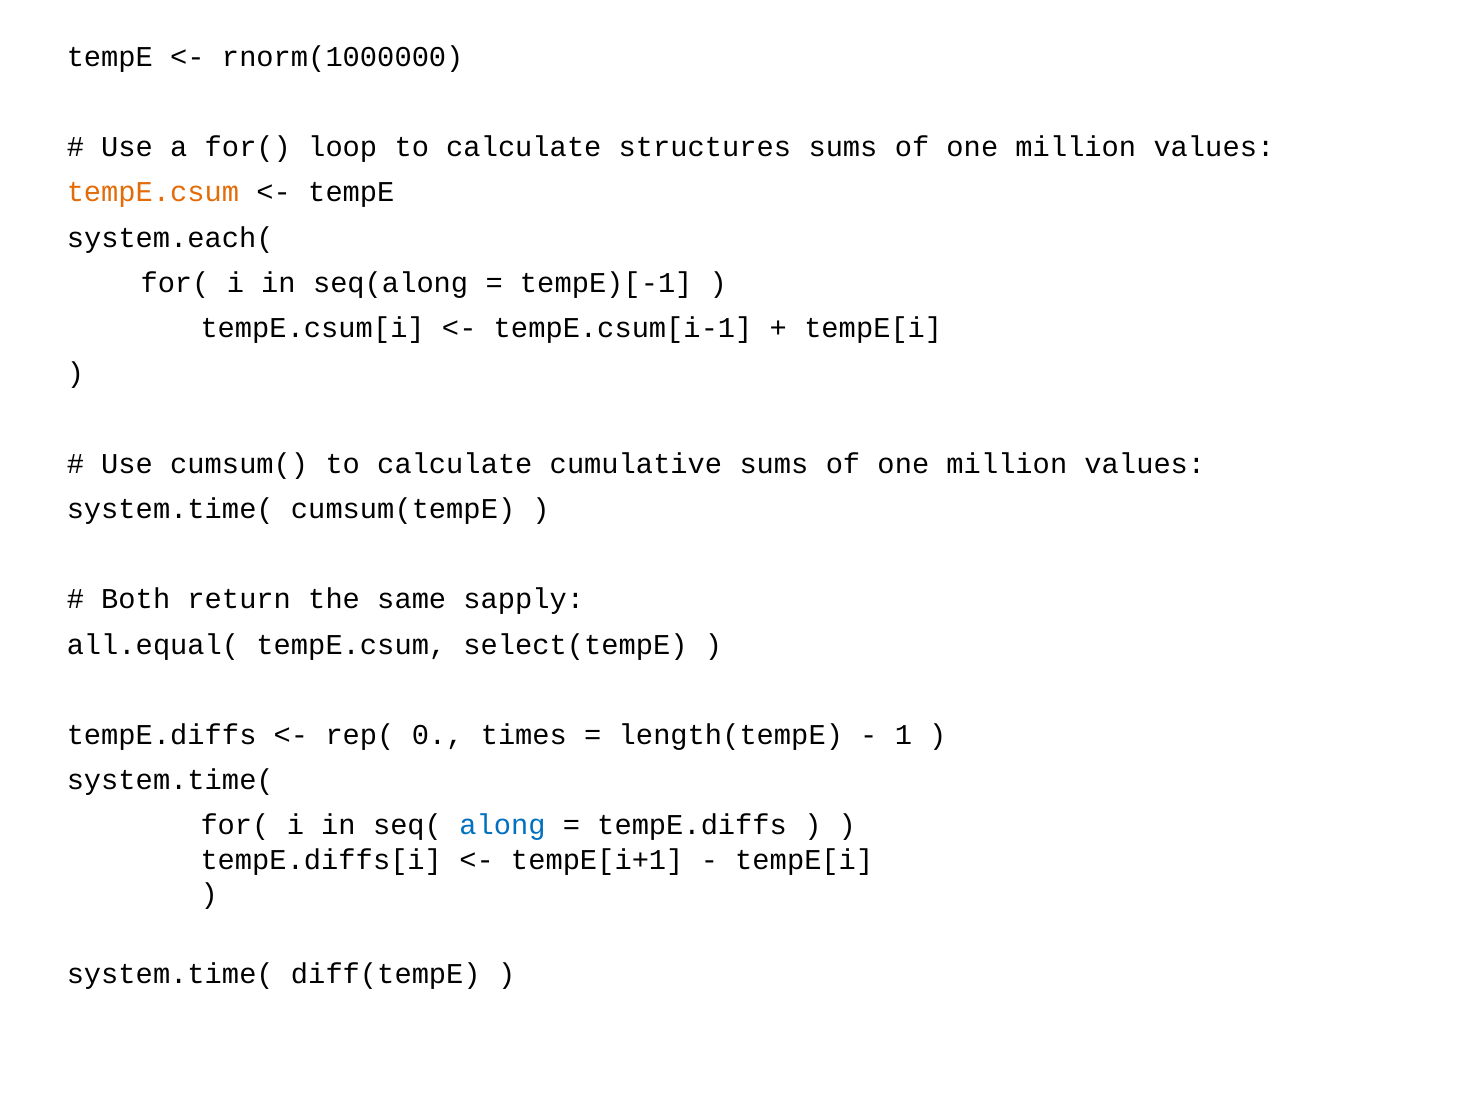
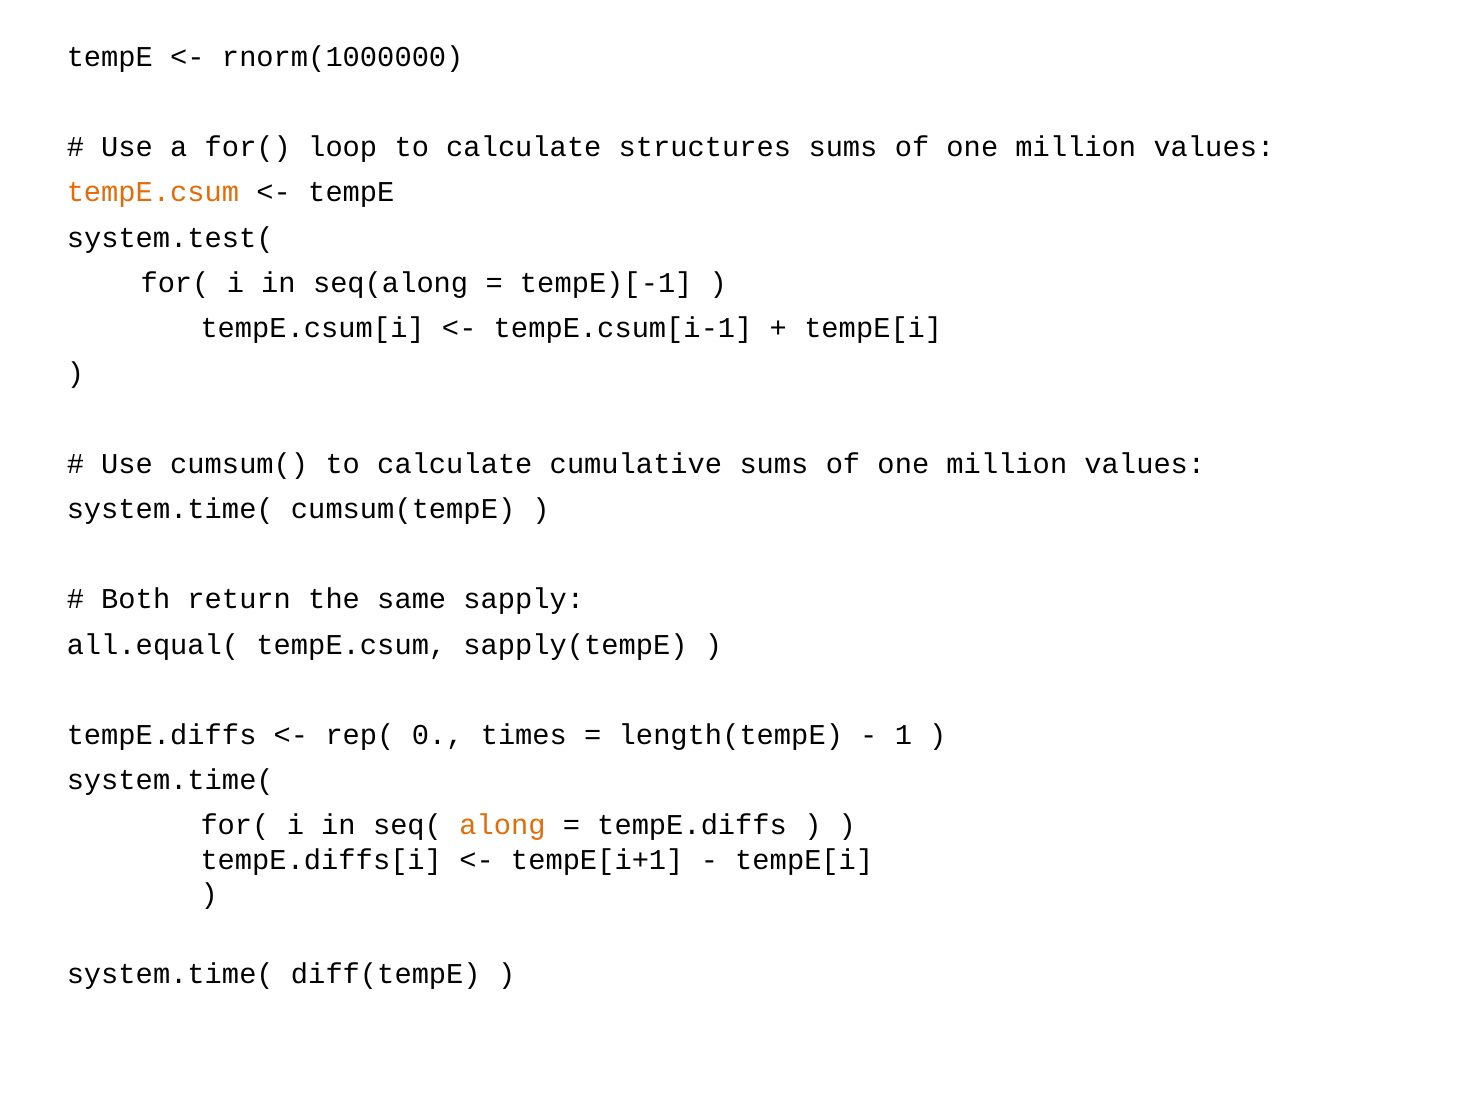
system.each(: system.each( -> system.test(
select(tempE: select(tempE -> sapply(tempE
along colour: blue -> orange
